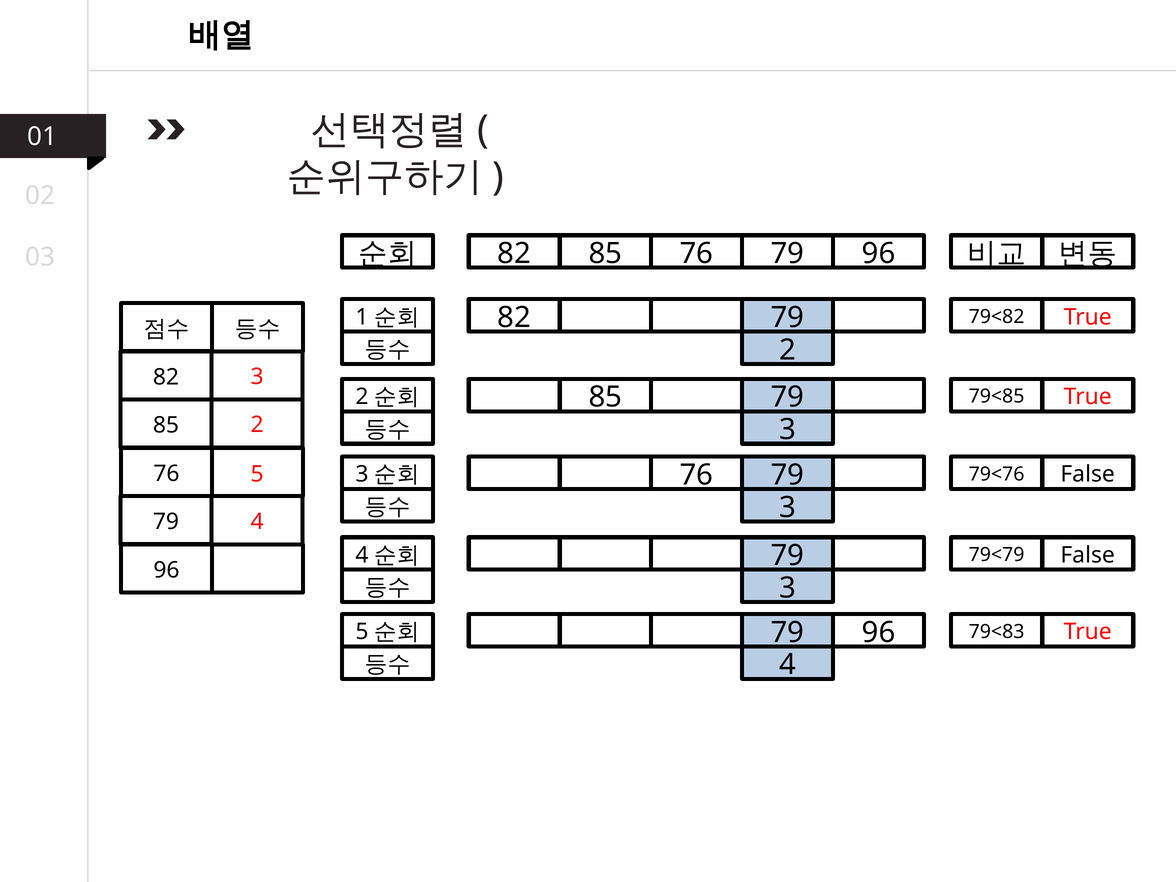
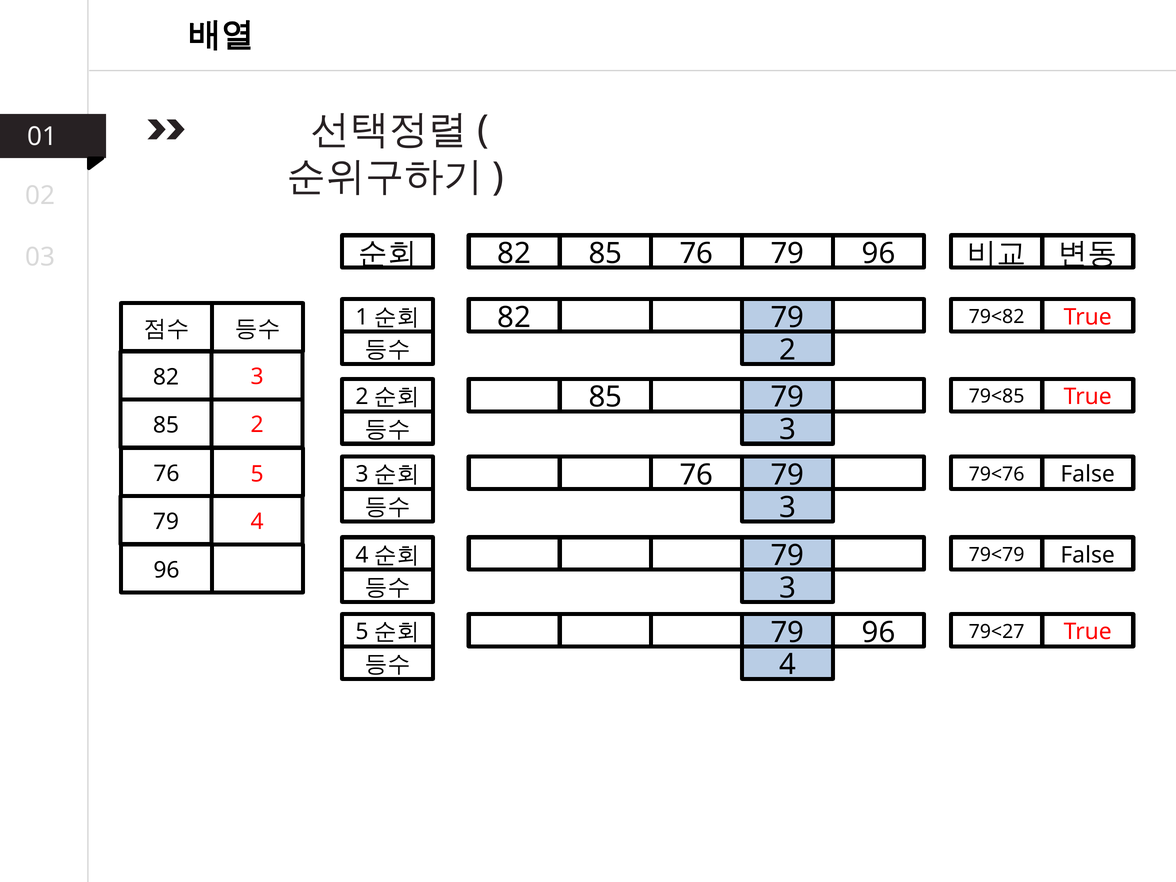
79<83: 79<83 -> 79<27
